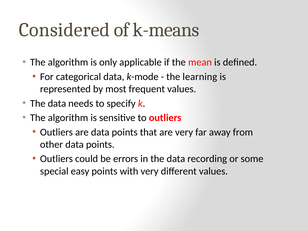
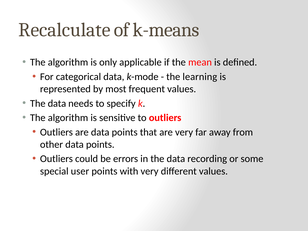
Considered: Considered -> Recalculate
easy: easy -> user
